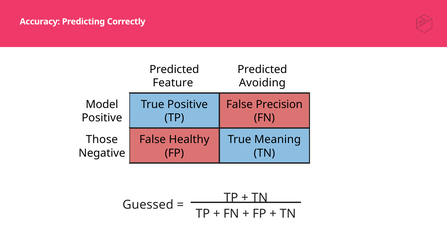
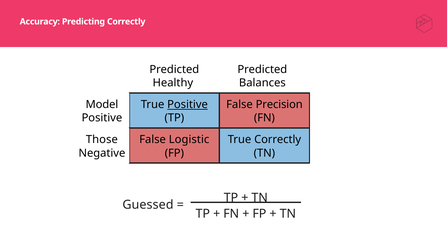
Feature: Feature -> Healthy
Avoiding: Avoiding -> Balances
Positive at (188, 105) underline: none -> present
Healthy: Healthy -> Logistic
True Meaning: Meaning -> Correctly
